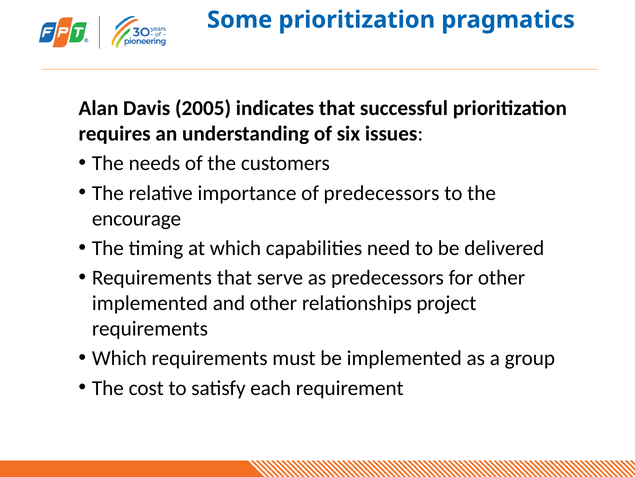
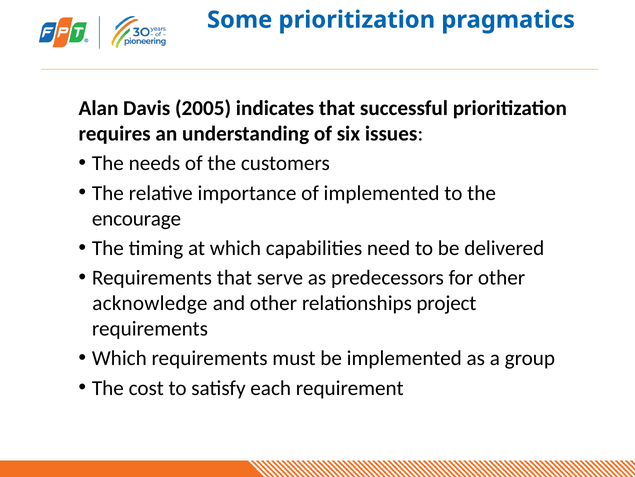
of predecessors: predecessors -> implemented
implemented at (150, 303): implemented -> acknowledge
